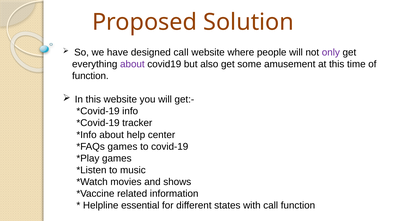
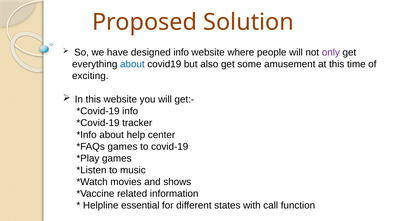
designed call: call -> info
about at (132, 64) colour: purple -> blue
function at (90, 76): function -> exciting
